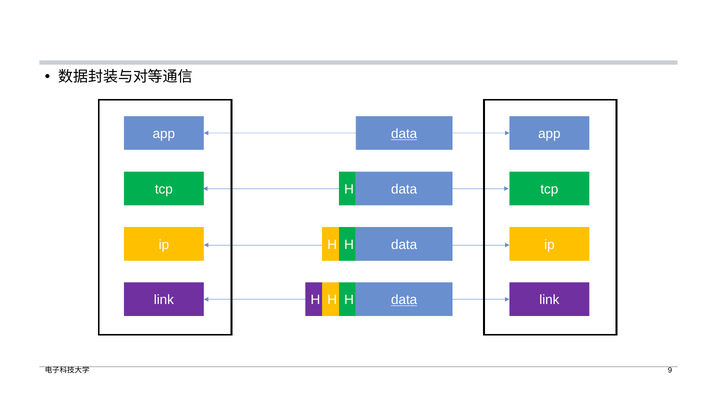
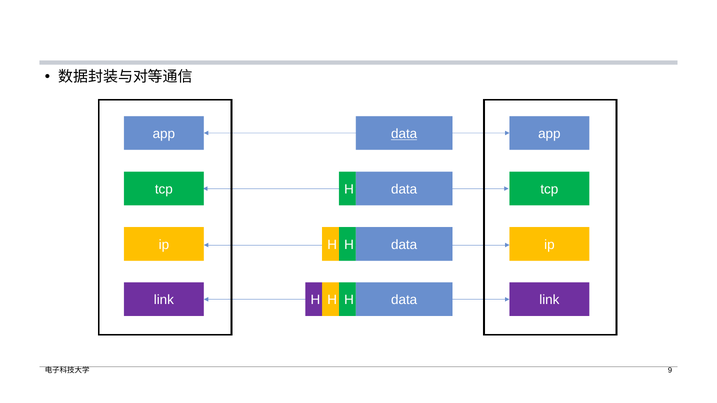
data at (404, 300) underline: present -> none
